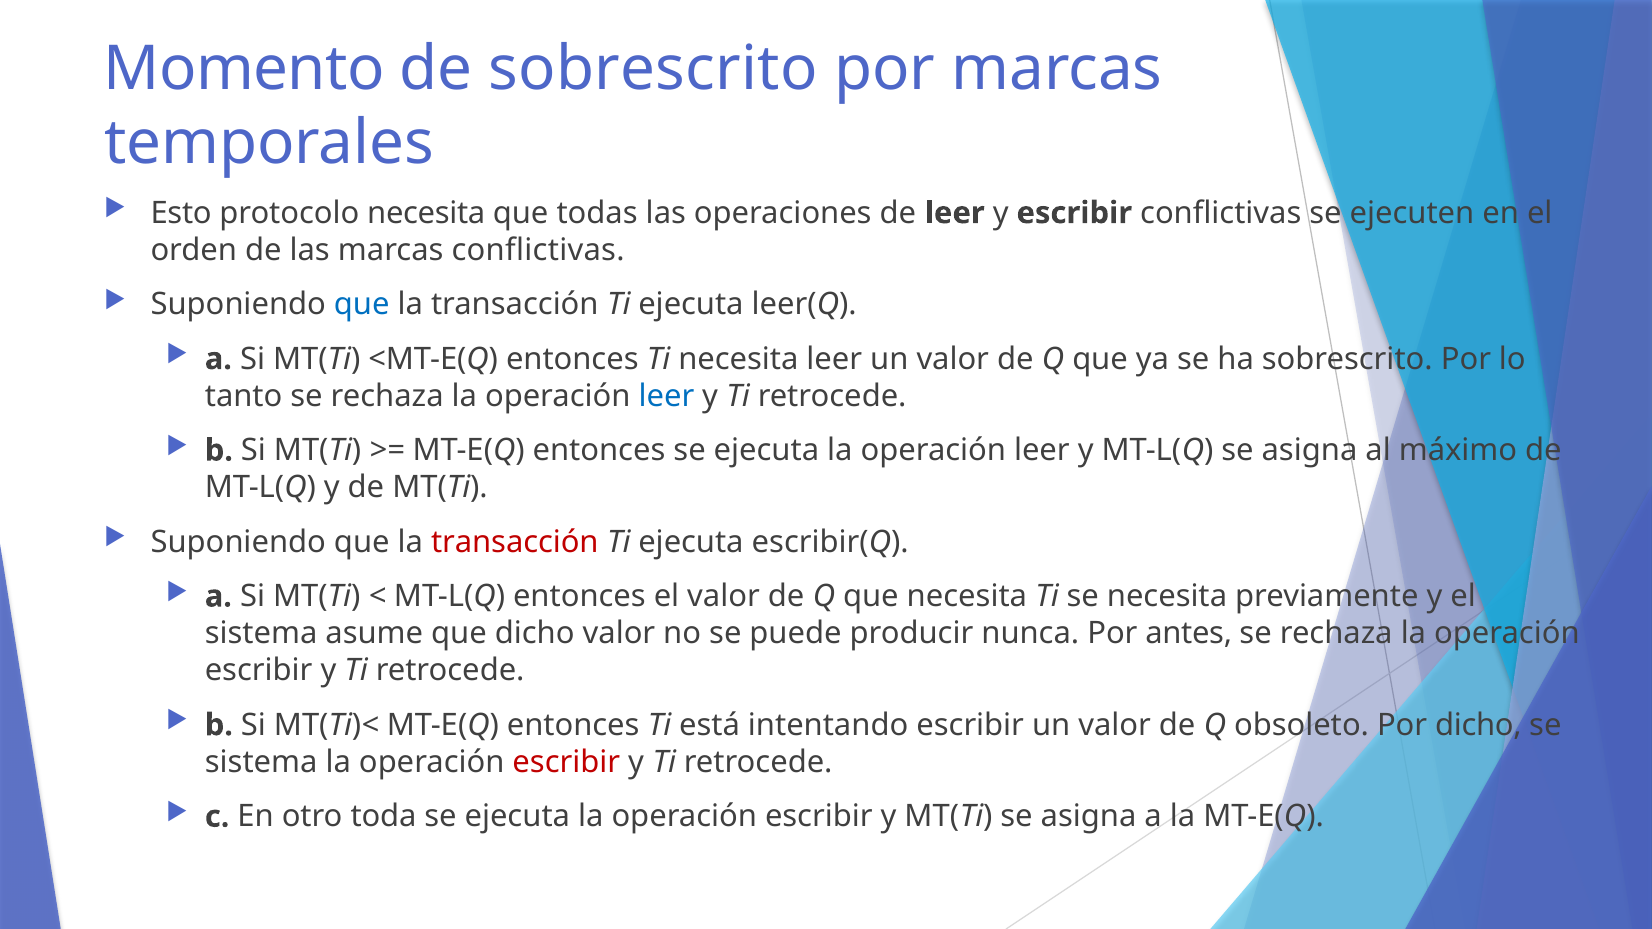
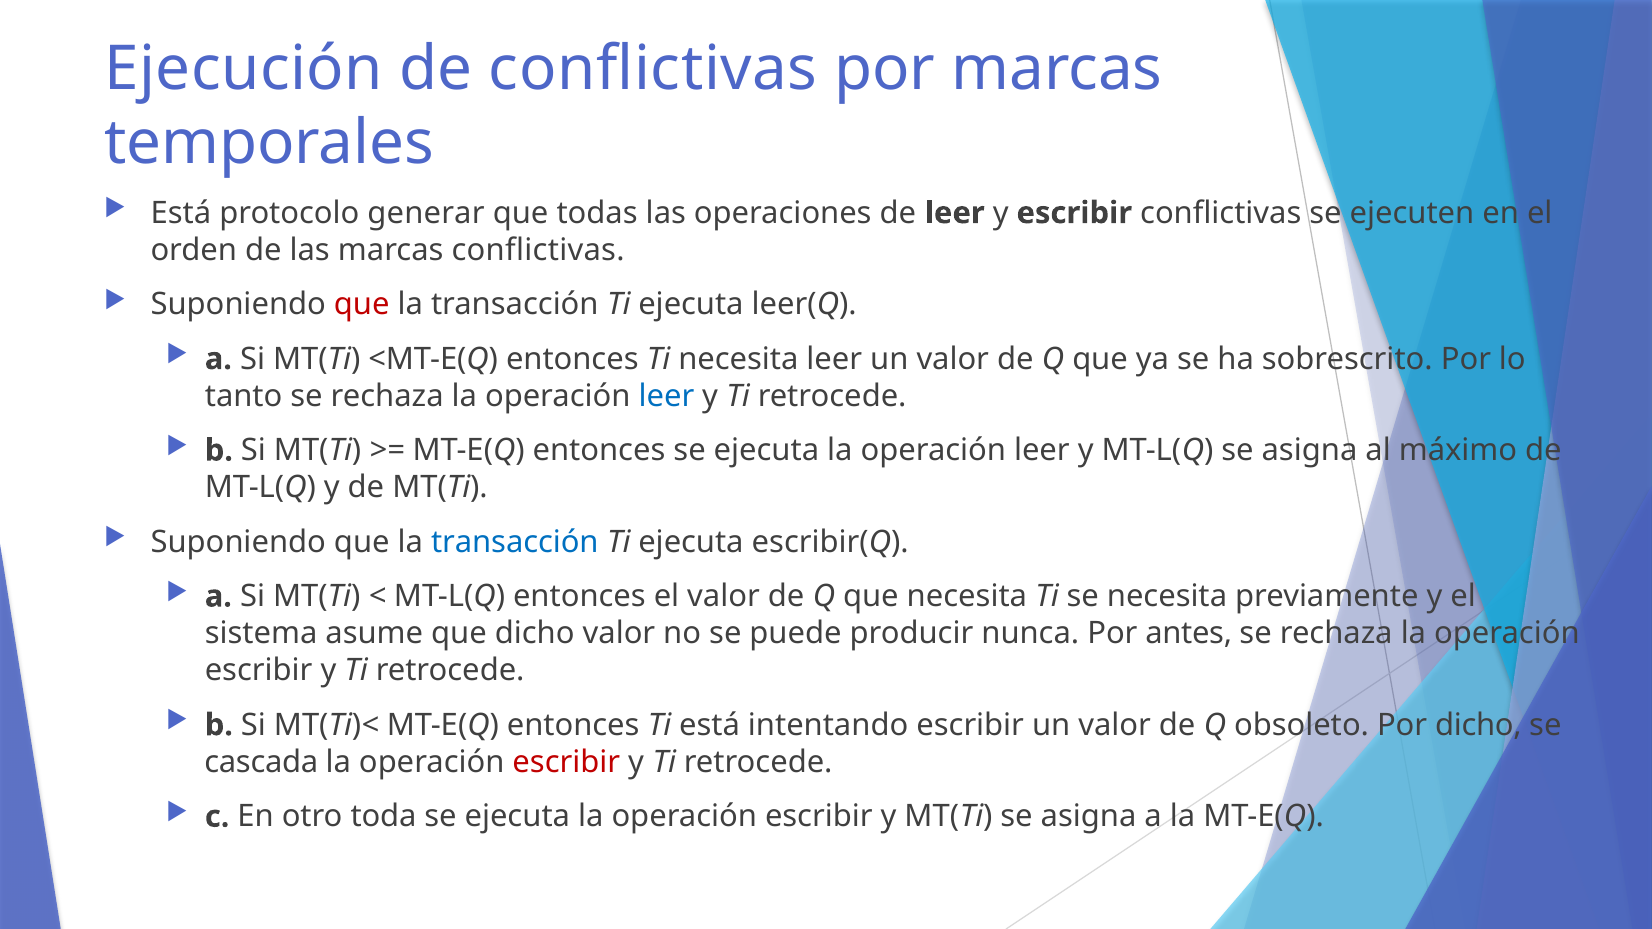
Momento: Momento -> Ejecución
de sobrescrito: sobrescrito -> conflictivas
Esto at (181, 213): Esto -> Está
protocolo necesita: necesita -> generar
que at (362, 305) colour: blue -> red
transacción at (515, 542) colour: red -> blue
sistema at (261, 762): sistema -> cascada
